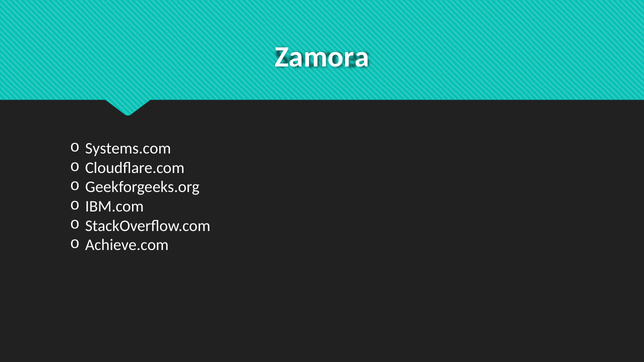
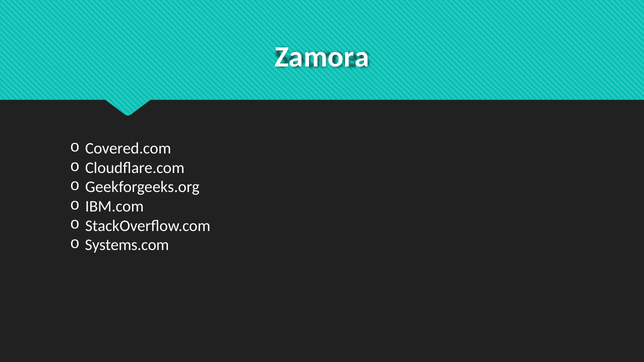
Systems.com: Systems.com -> Covered.com
Achieve.com: Achieve.com -> Systems.com
